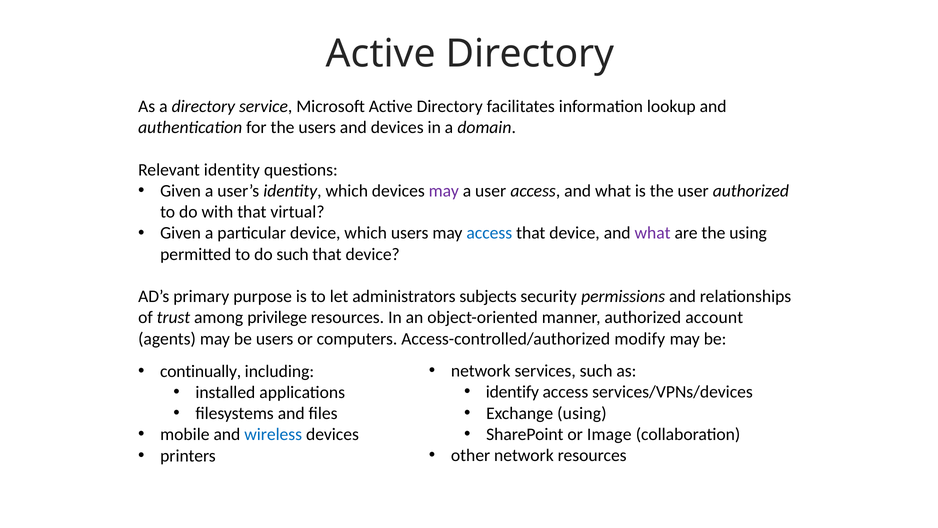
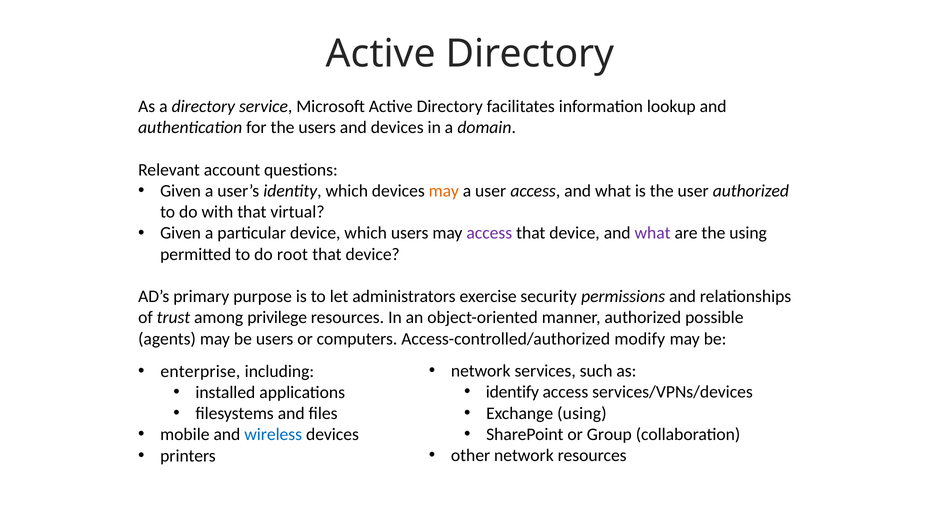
Relevant identity: identity -> account
may at (444, 191) colour: purple -> orange
access at (489, 233) colour: blue -> purple
do such: such -> root
subjects: subjects -> exercise
account: account -> possible
continually: continually -> enterprise
Image: Image -> Group
